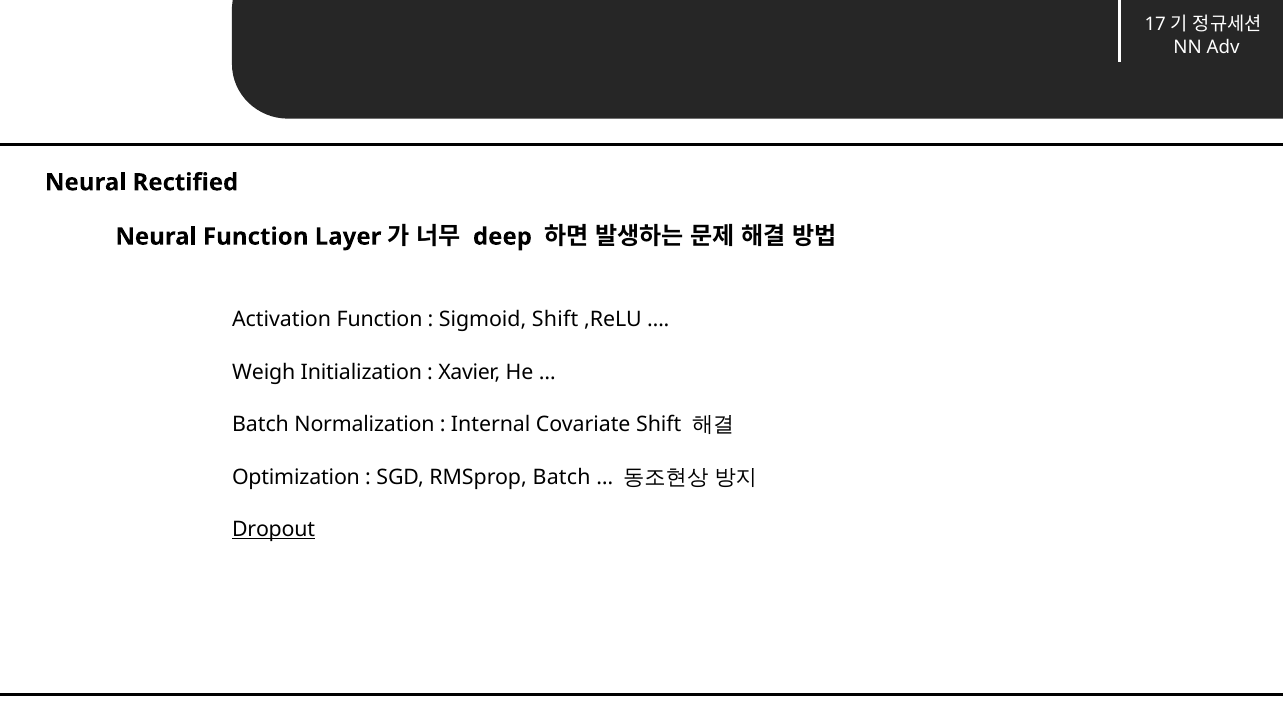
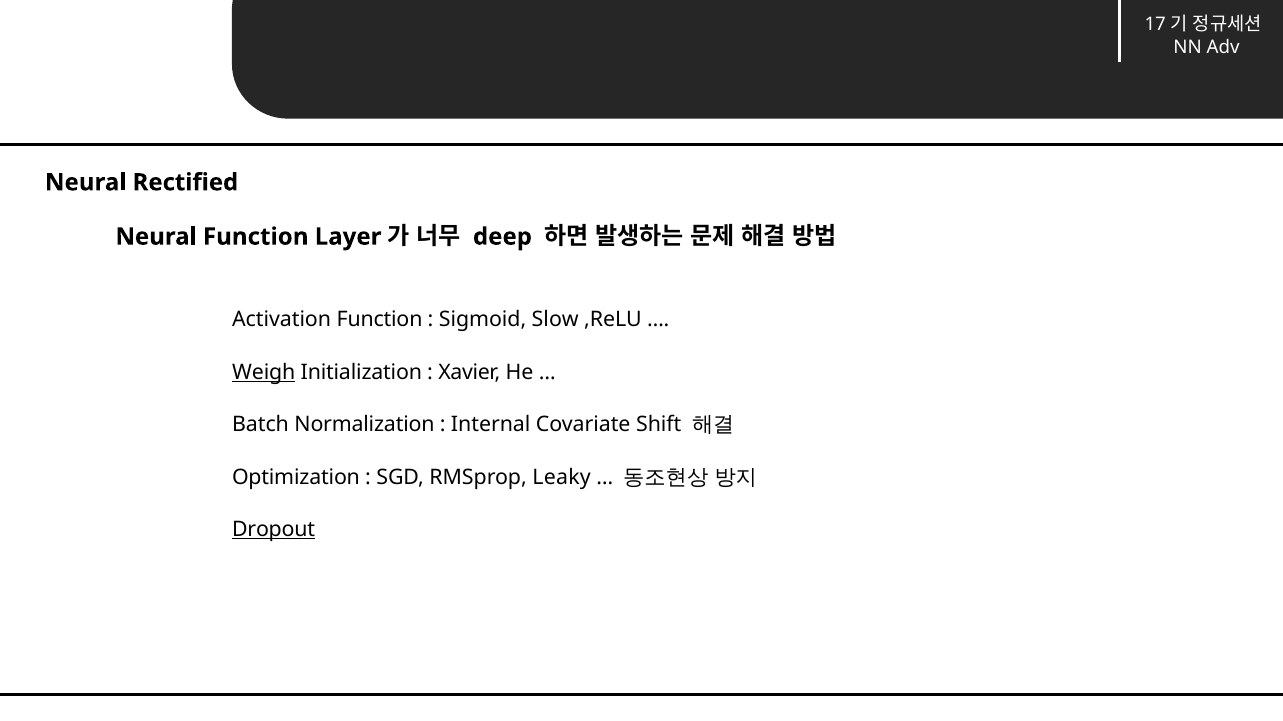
Sigmoid Shift: Shift -> Slow
Weigh underline: none -> present
RMSprop Batch: Batch -> Leaky
